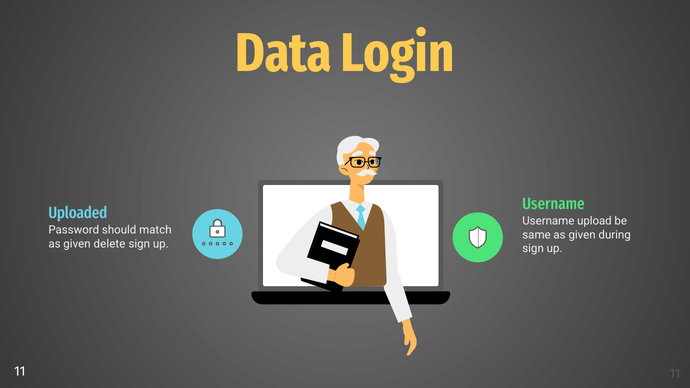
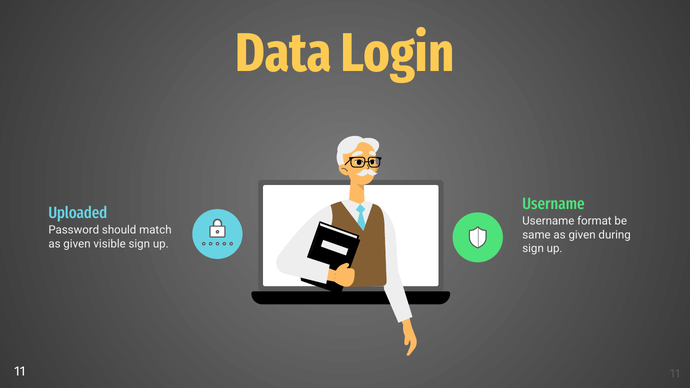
upload: upload -> format
delete: delete -> visible
